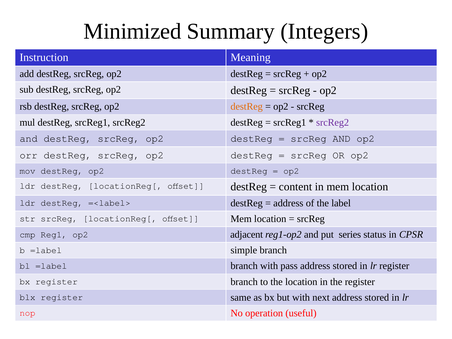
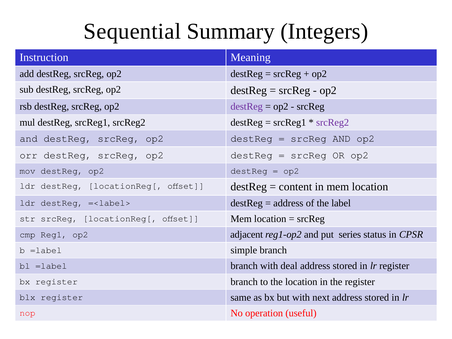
Minimized: Minimized -> Sequential
destReg at (247, 107) colour: orange -> purple
pass: pass -> deal
